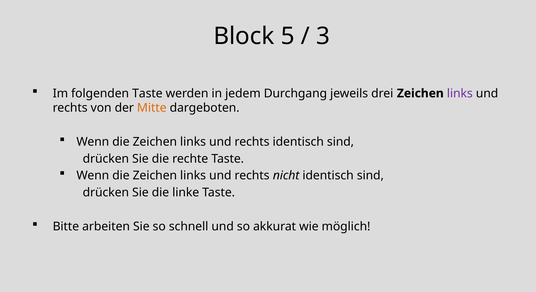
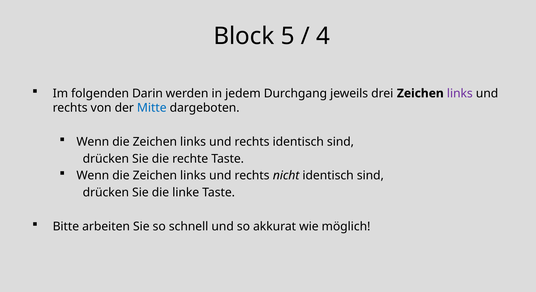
3: 3 -> 4
folgenden Taste: Taste -> Darin
Mitte colour: orange -> blue
